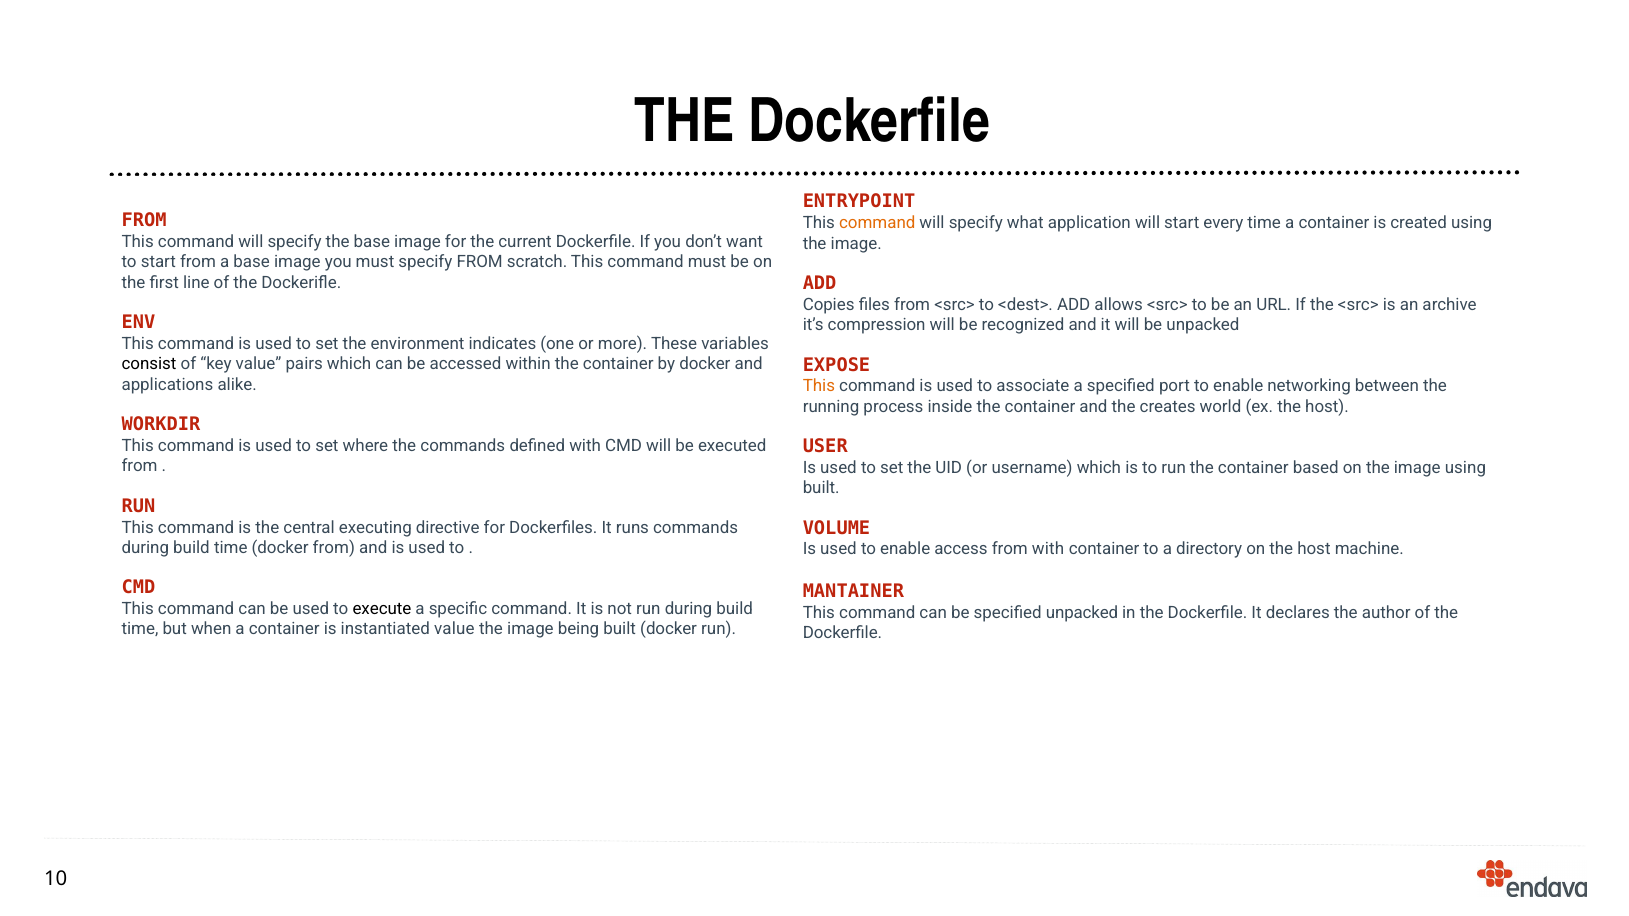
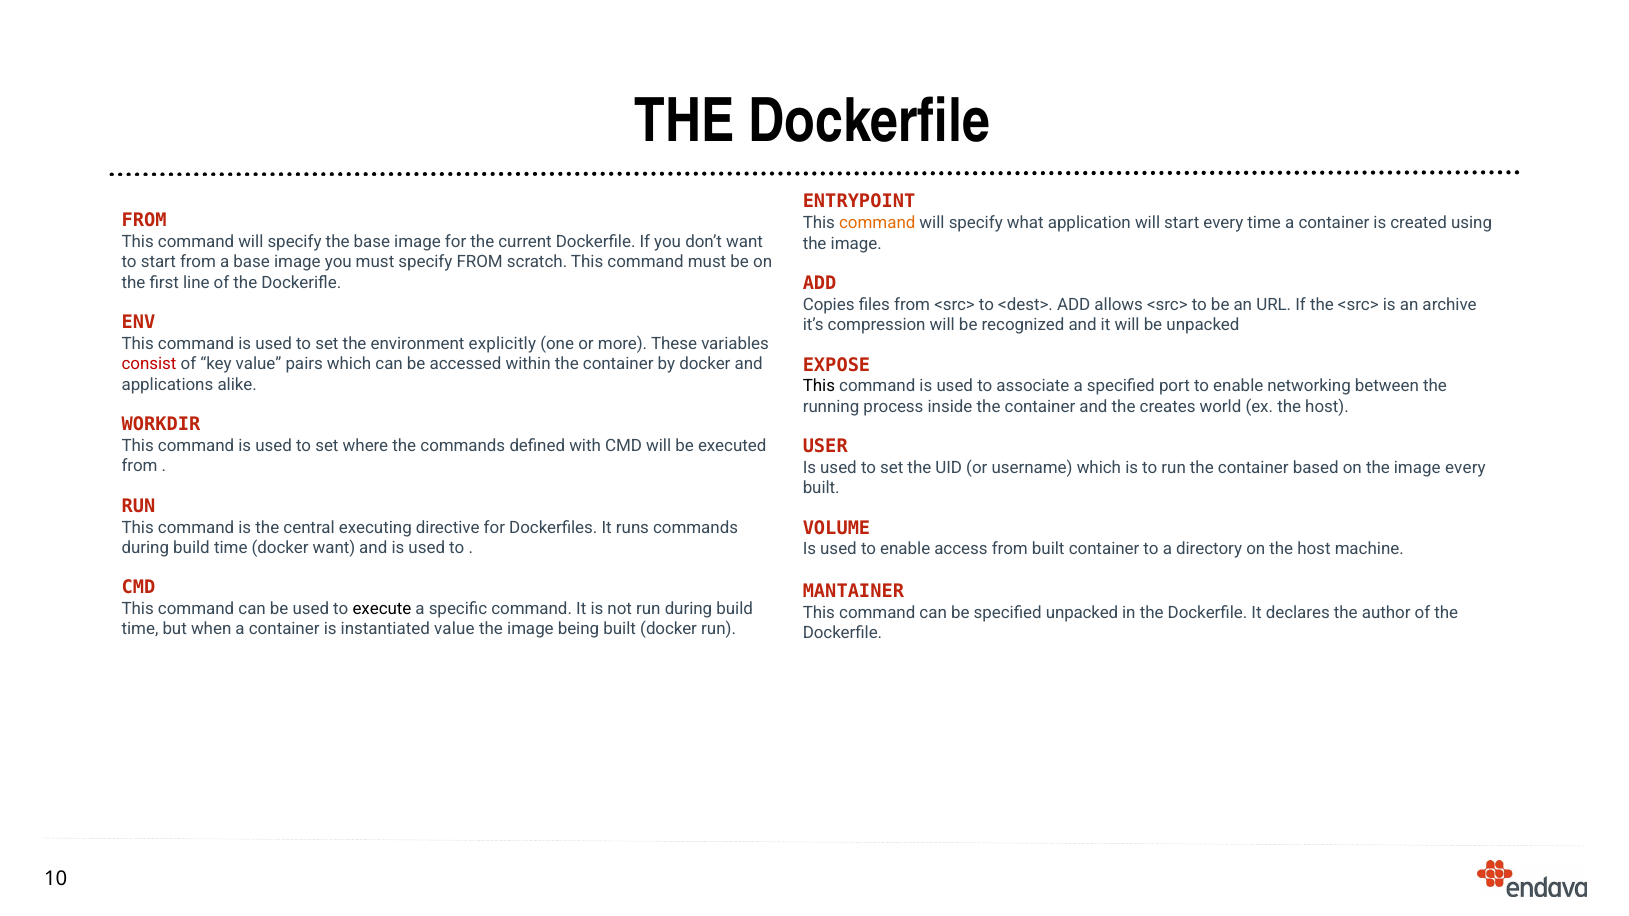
indicates: indicates -> explicitly
consist colour: black -> red
This at (819, 386) colour: orange -> black
image using: using -> every
docker from: from -> want
from with: with -> built
